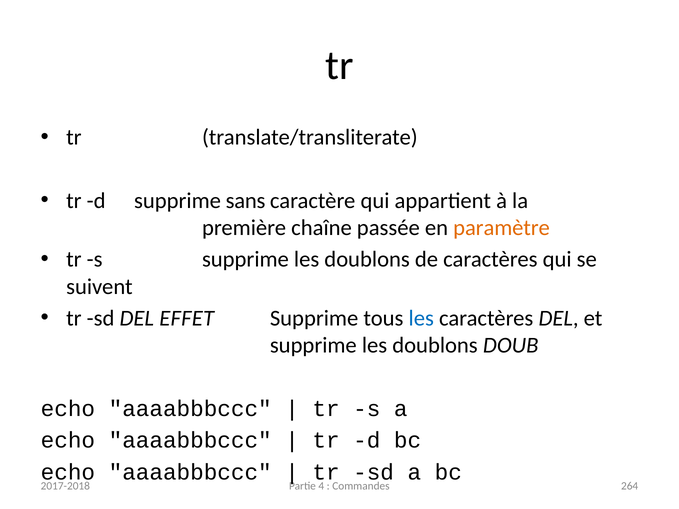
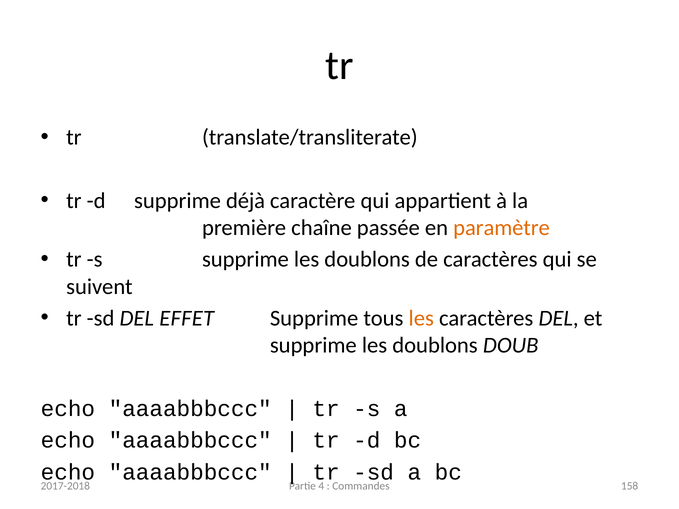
sans: sans -> déjà
les at (421, 318) colour: blue -> orange
264: 264 -> 158
